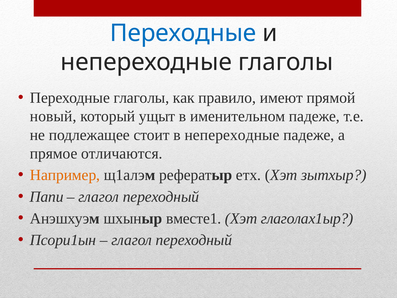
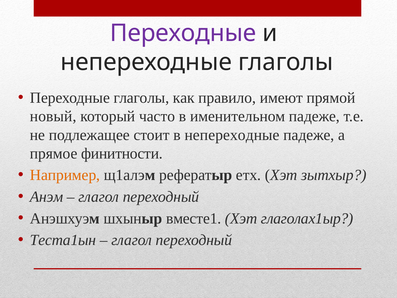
Переходные at (183, 33) colour: blue -> purple
ущыт: ущыт -> часто
отличаются: отличаются -> финитности
Папи: Папи -> Анэм
Псори1ын: Псори1ын -> Теста1ын
